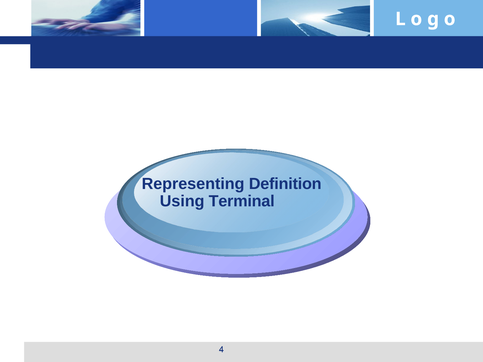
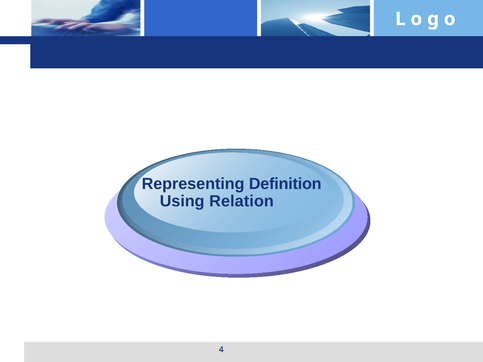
Terminal: Terminal -> Relation
